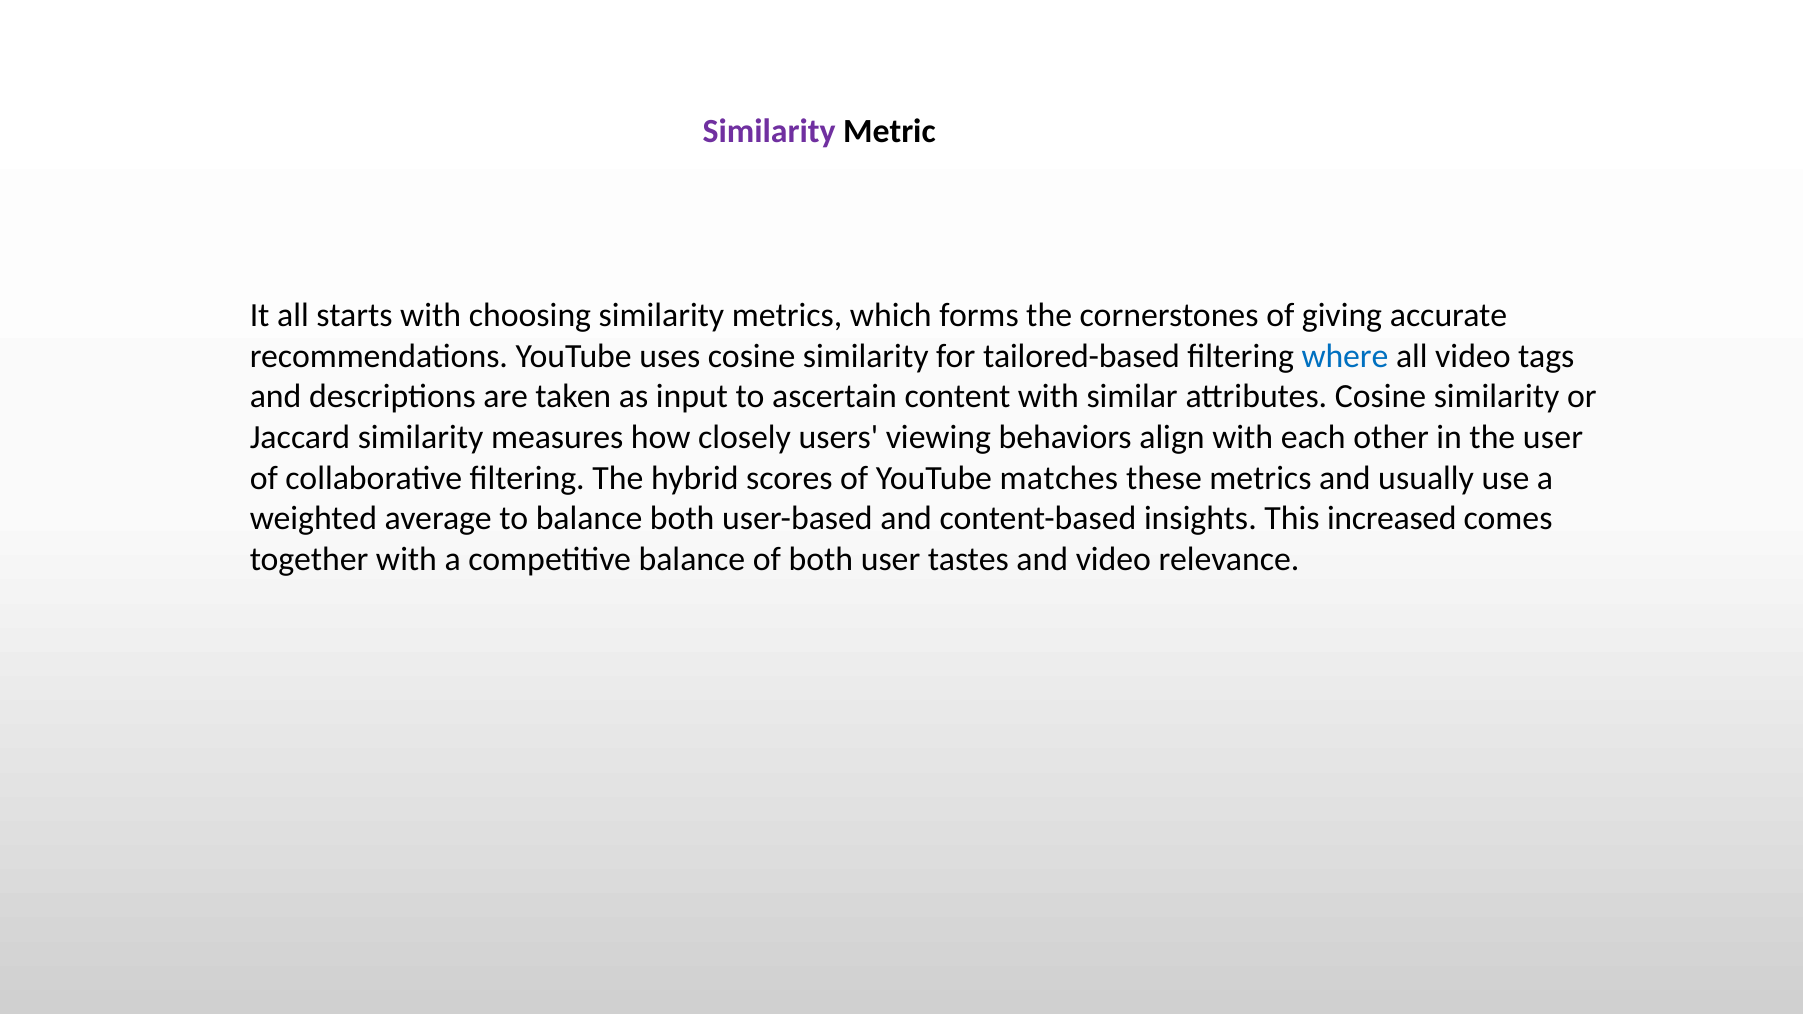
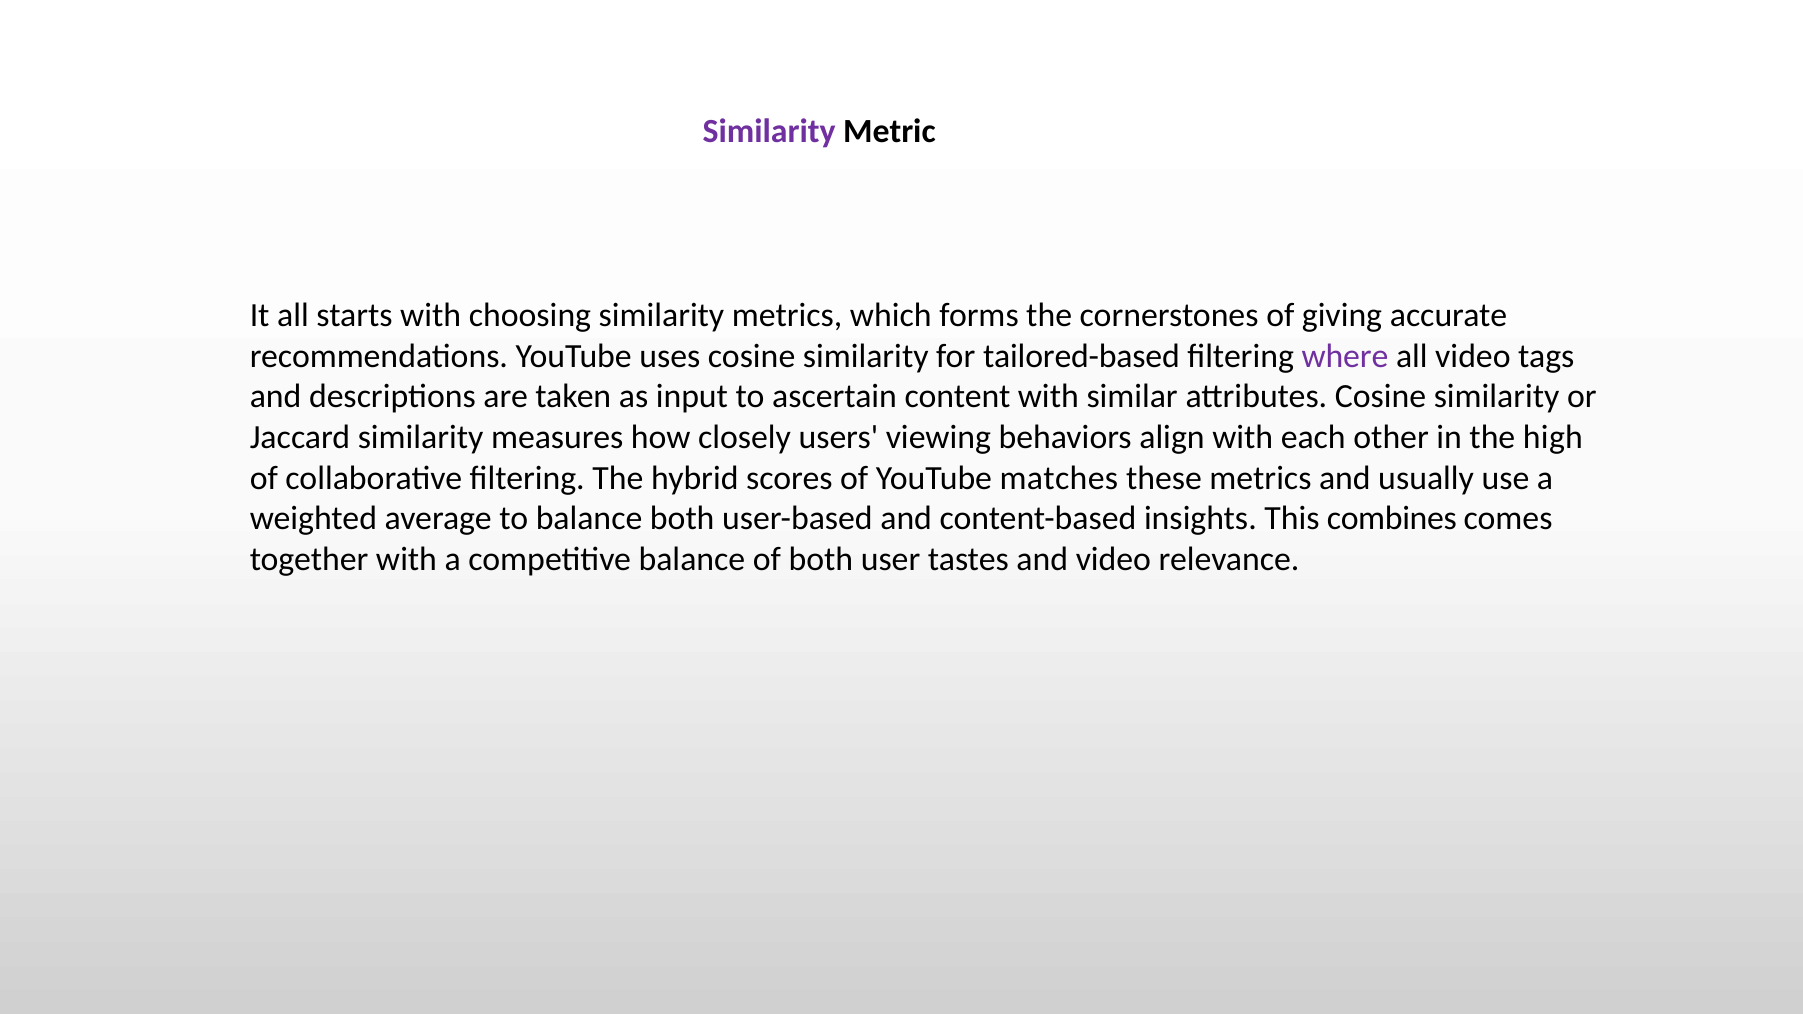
where colour: blue -> purple
the user: user -> high
increased: increased -> combines
